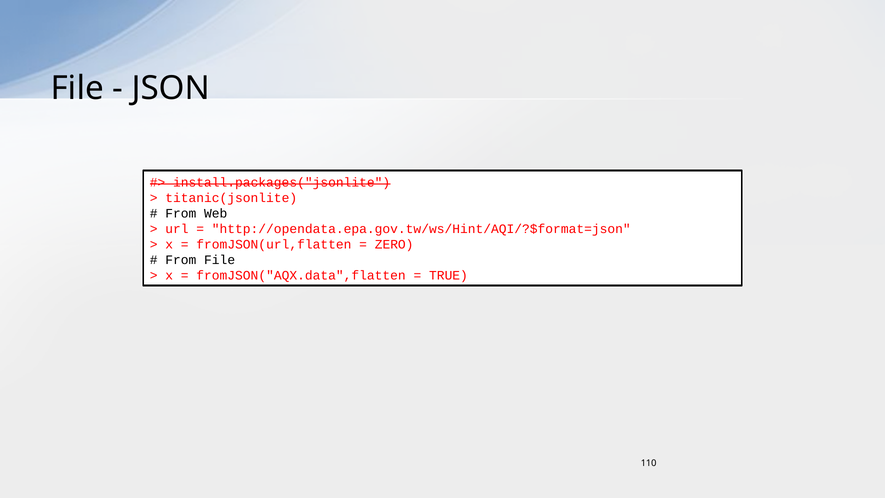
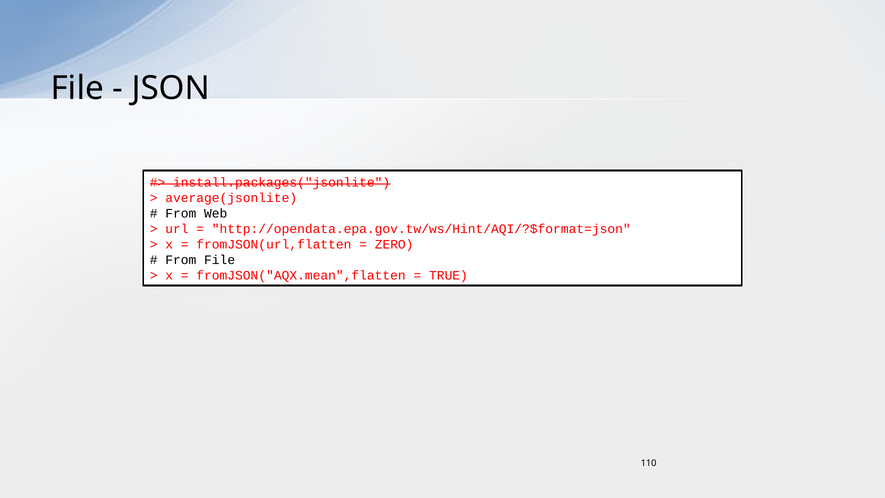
titanic(jsonlite: titanic(jsonlite -> average(jsonlite
fromJSON("AQX.data",flatten: fromJSON("AQX.data",flatten -> fromJSON("AQX.mean",flatten
